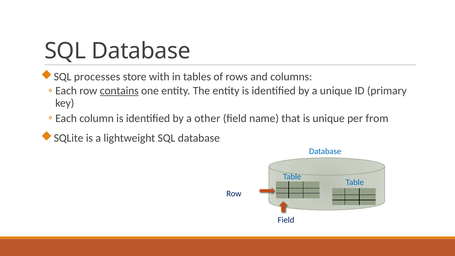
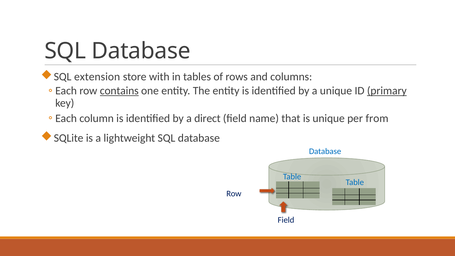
processes: processes -> extension
primary underline: none -> present
other: other -> direct
